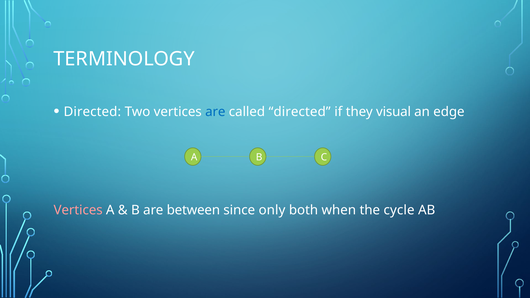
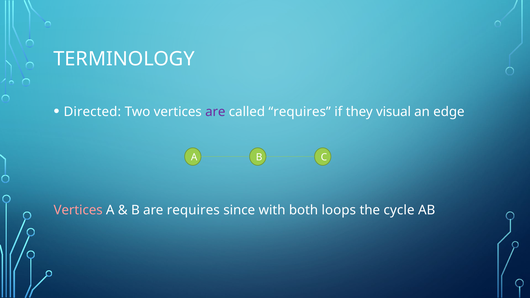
are at (215, 112) colour: blue -> purple
called directed: directed -> requires
are between: between -> requires
only: only -> with
when: when -> loops
